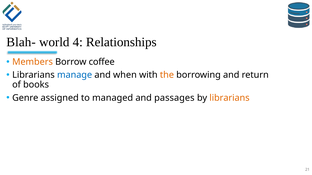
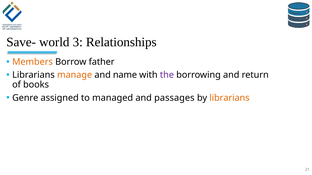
Blah-: Blah- -> Save-
4: 4 -> 3
coffee: coffee -> father
manage colour: blue -> orange
when: when -> name
the colour: orange -> purple
